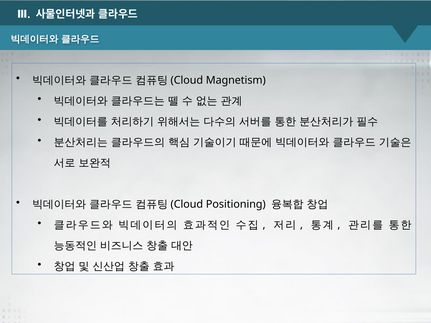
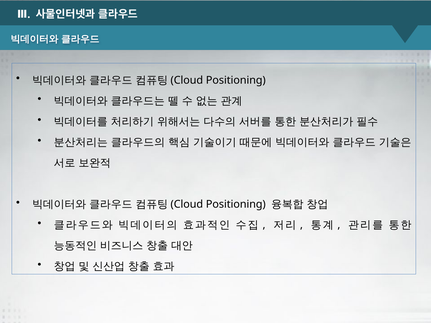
Magnetism at (236, 80): Magnetism -> Positioning
